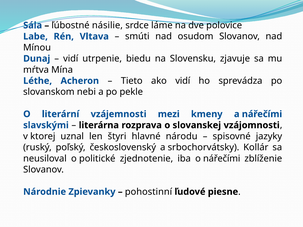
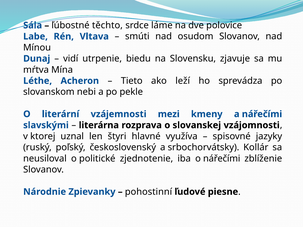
násilie: násilie -> těchto
ako vidí: vidí -> leží
národu: národu -> využíva
